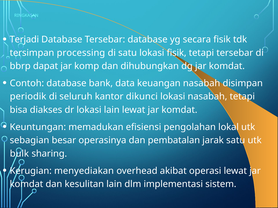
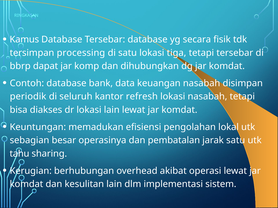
Terjadi: Terjadi -> Kamus
lokasi fisik: fisik -> tiga
dikunci: dikunci -> refresh
bulk: bulk -> tahu
menyediakan: menyediakan -> berhubungan
